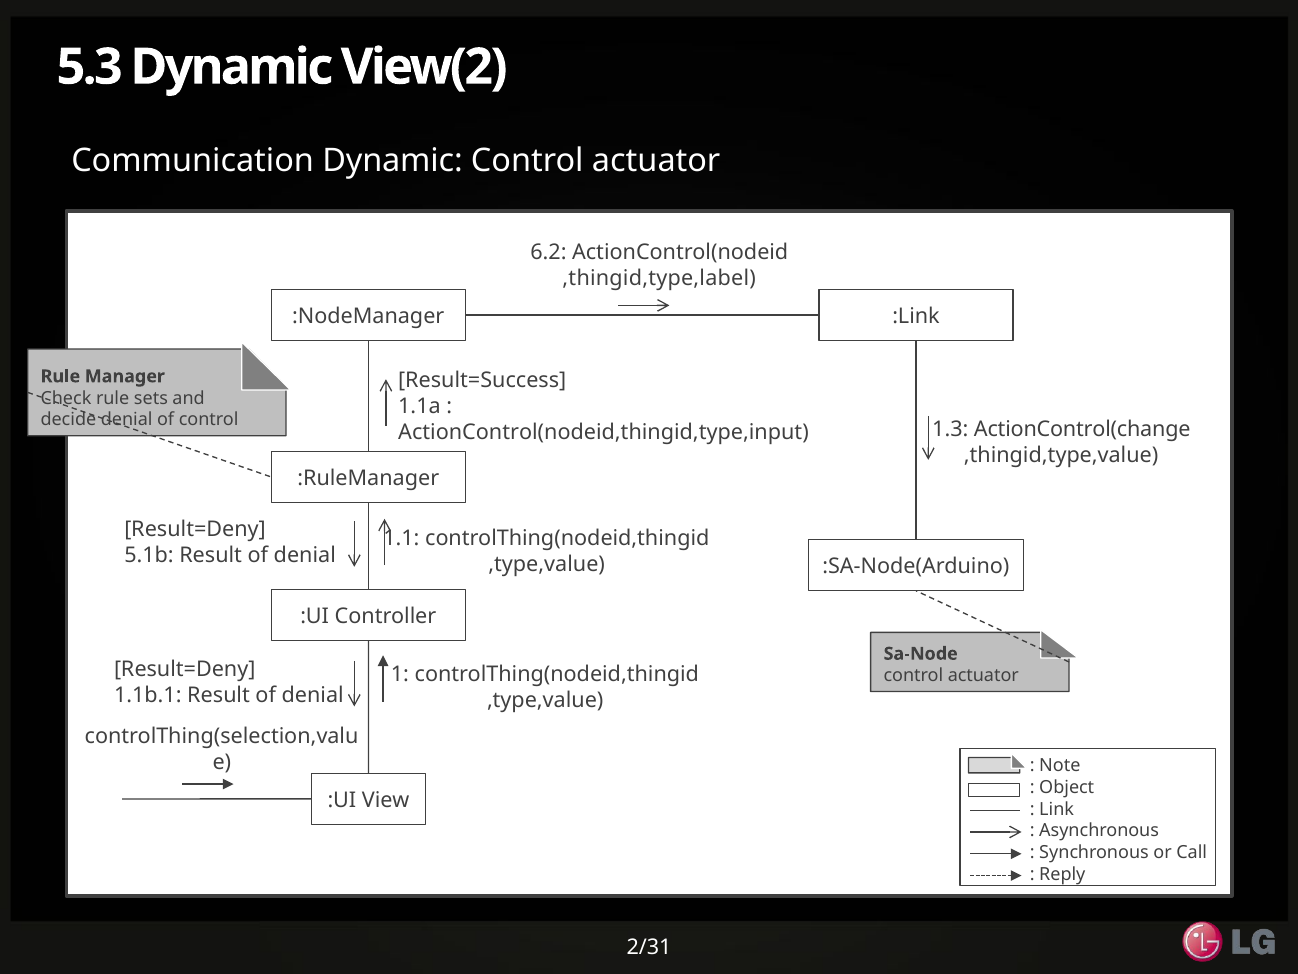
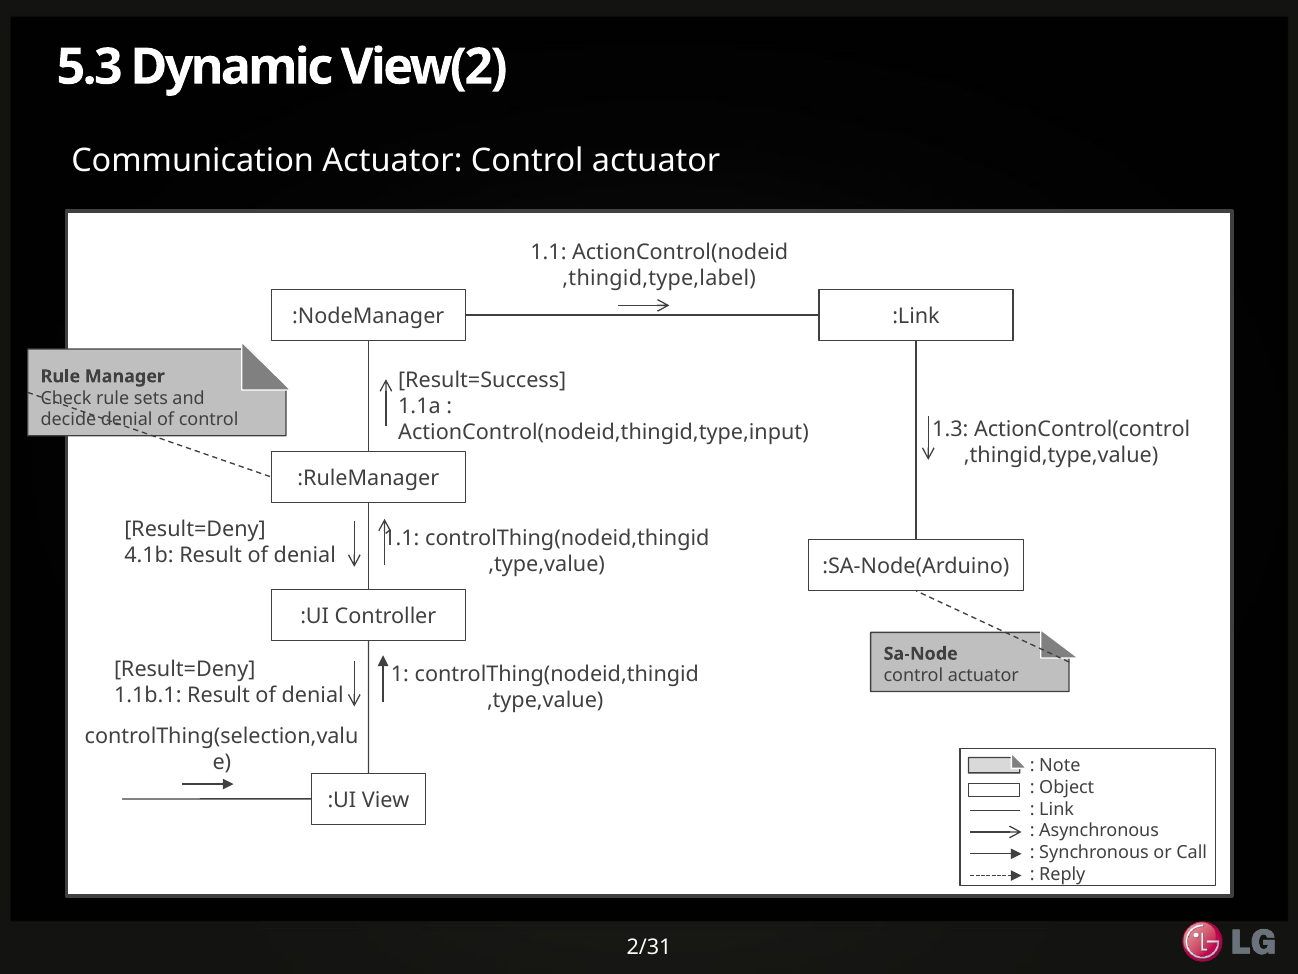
Communication Dynamic: Dynamic -> Actuator
6.2 at (548, 252): 6.2 -> 1.1
ActionControl(change: ActionControl(change -> ActionControl(control
5.1b: 5.1b -> 4.1b
